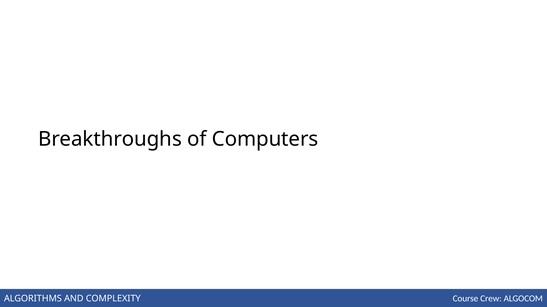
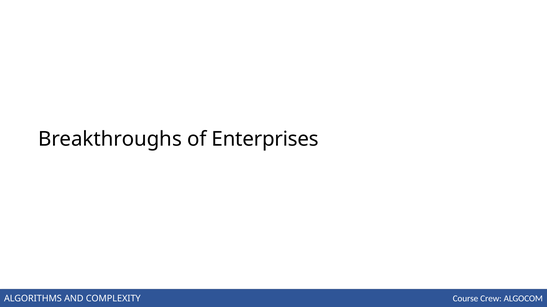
Computers: Computers -> Enterprises
